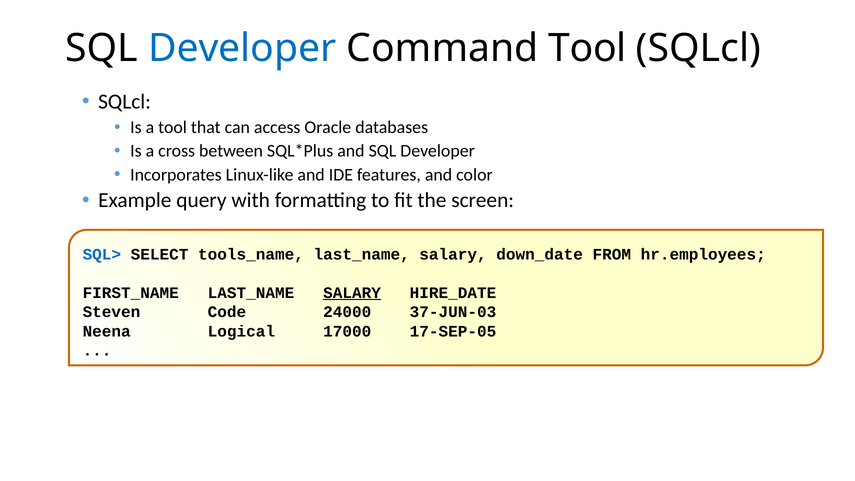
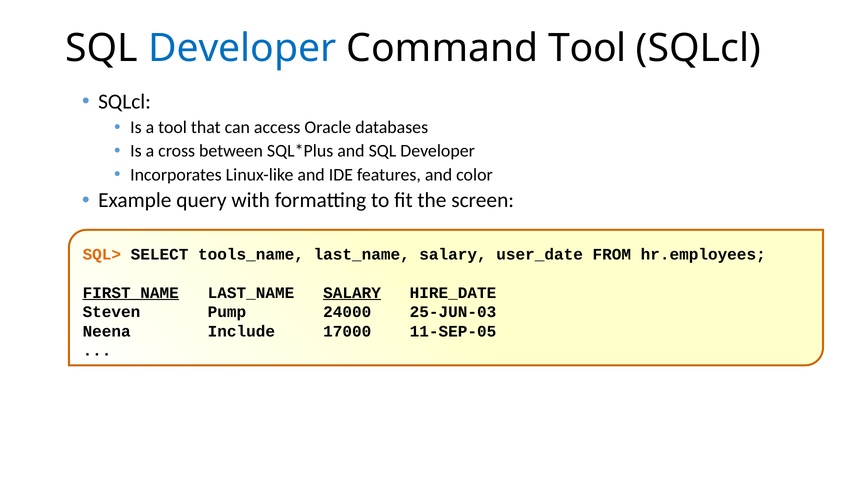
SQL> colour: blue -> orange
down_date: down_date -> user_date
FIRST_NAME underline: none -> present
Code: Code -> Pump
37-JUN-03: 37-JUN-03 -> 25-JUN-03
Logical: Logical -> Include
17-SEP-05: 17-SEP-05 -> 11-SEP-05
